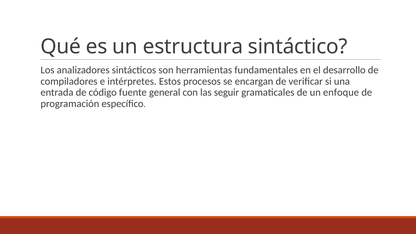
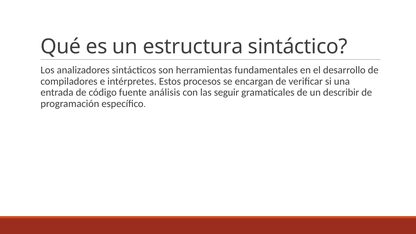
general: general -> análisis
enfoque: enfoque -> describir
